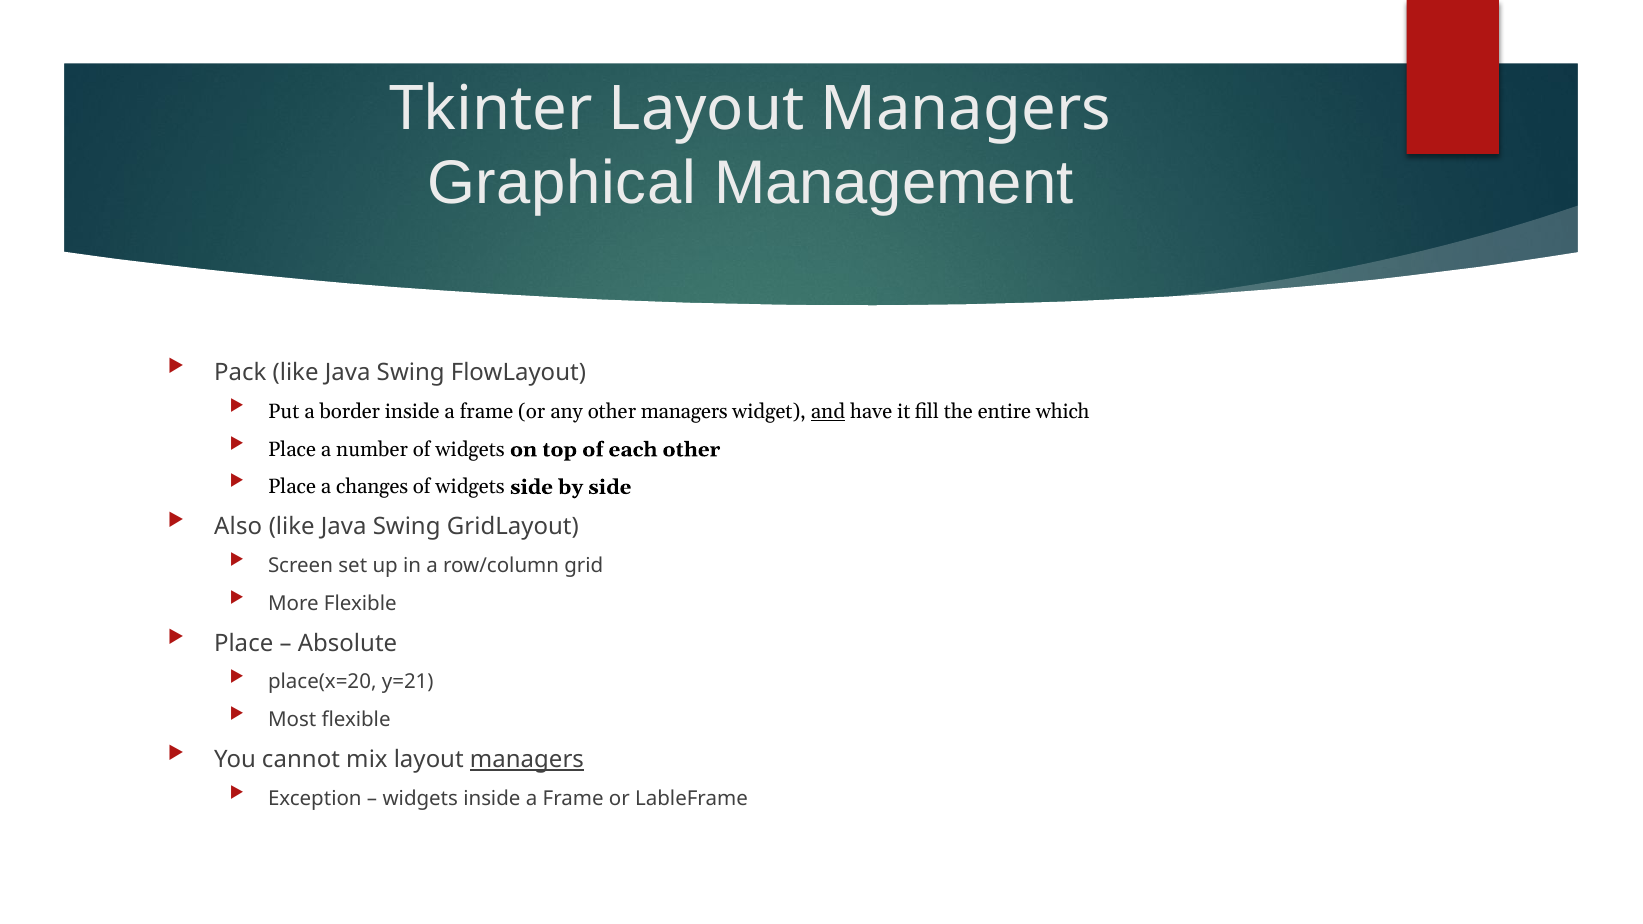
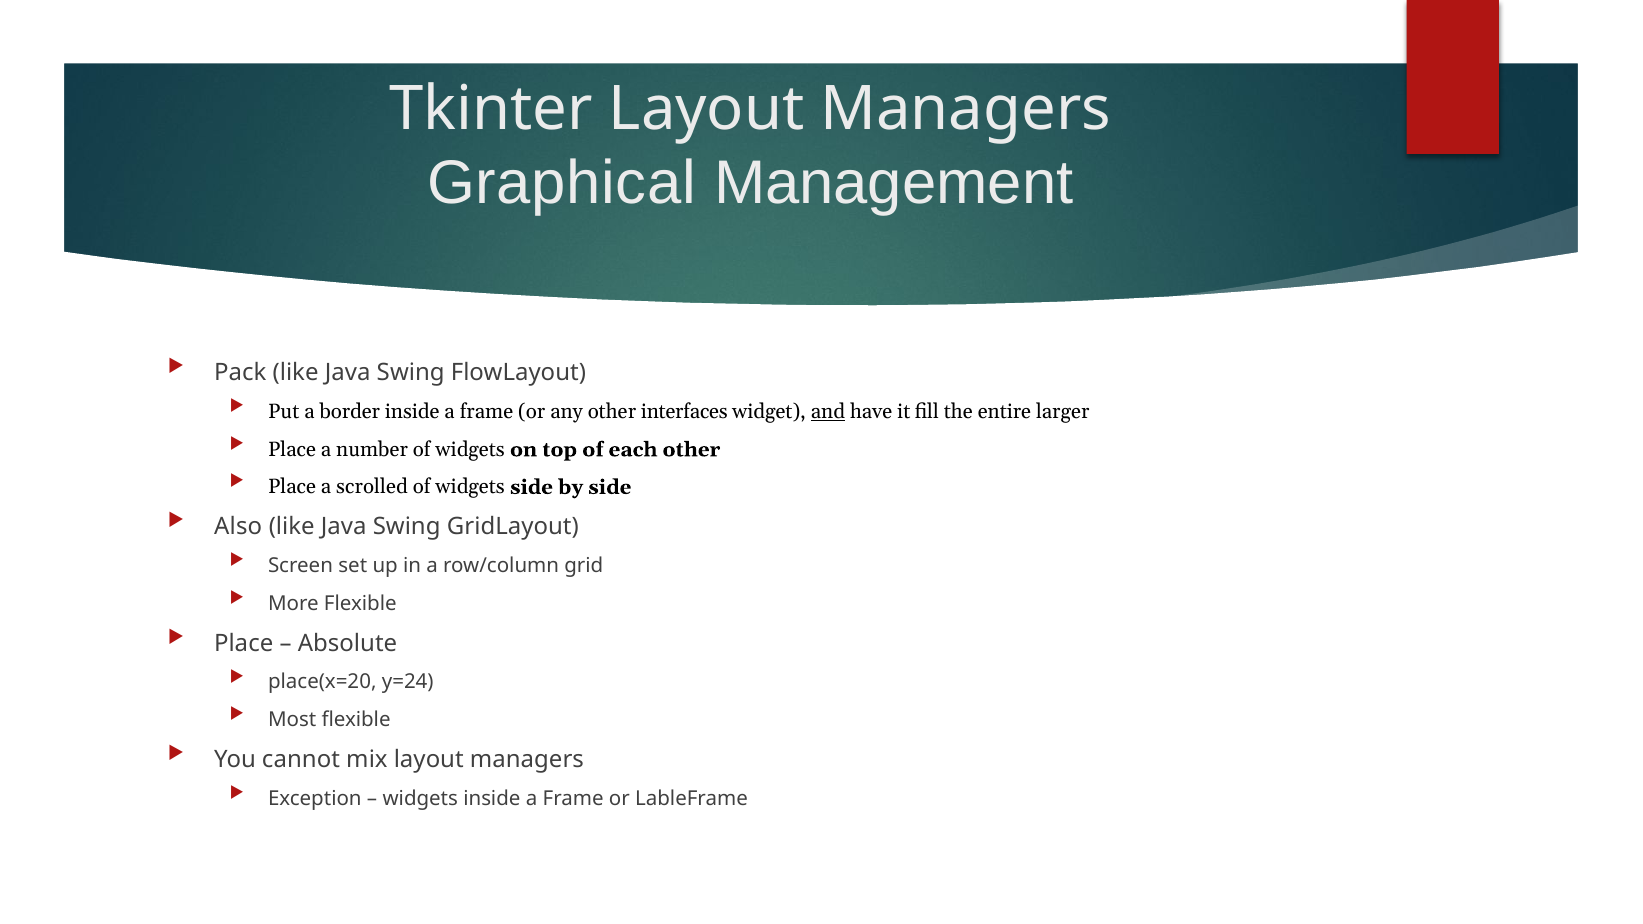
other managers: managers -> interfaces
which: which -> larger
changes: changes -> scrolled
y=21: y=21 -> y=24
managers at (527, 760) underline: present -> none
